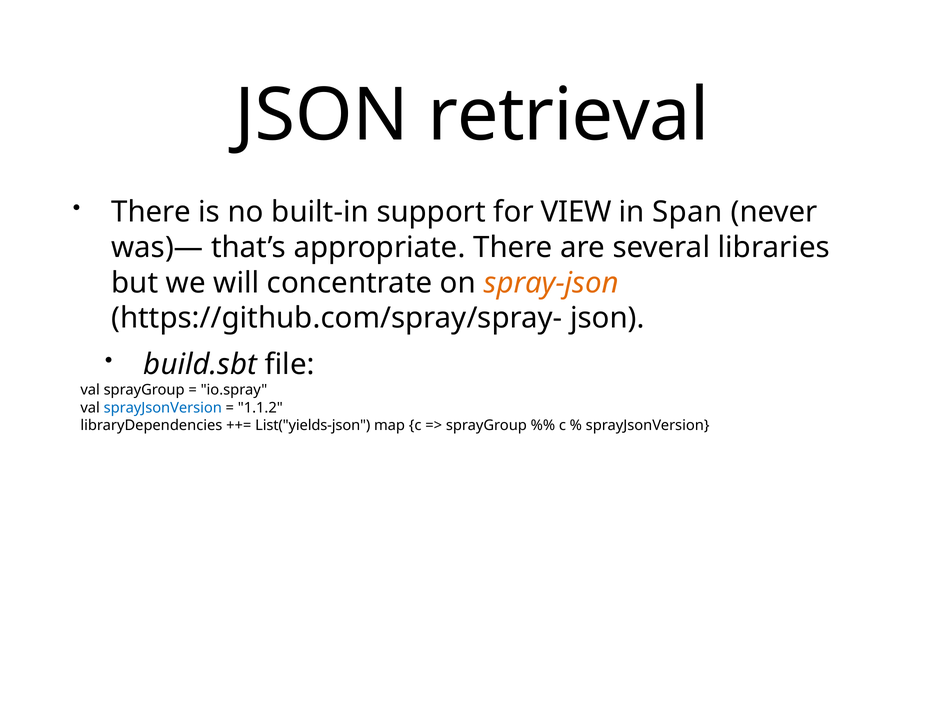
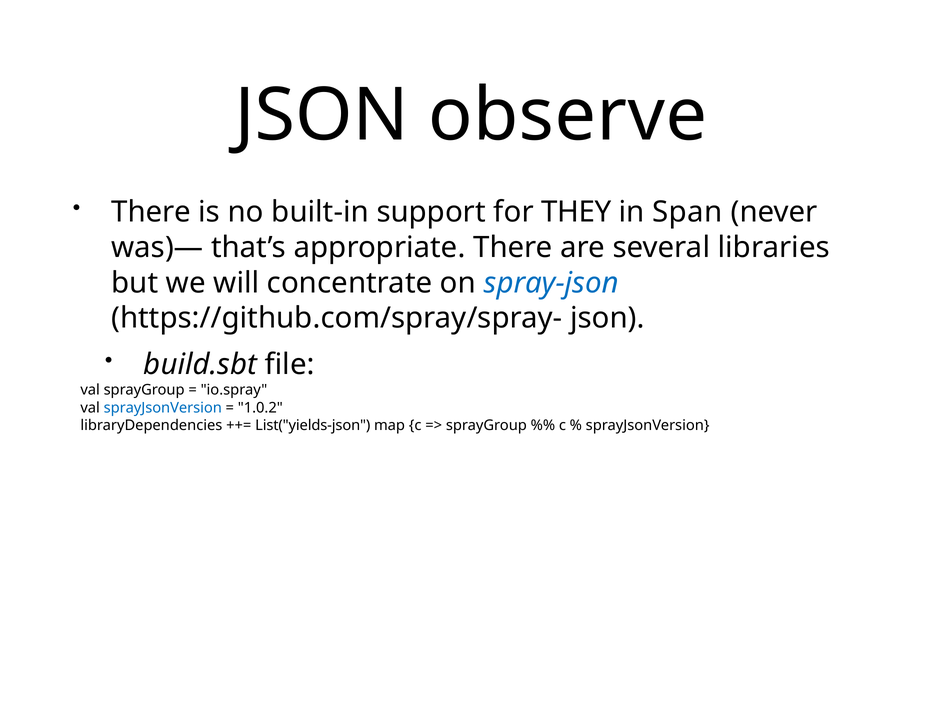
retrieval: retrieval -> observe
VIEW: VIEW -> THEY
spray-json colour: orange -> blue
1.1.2: 1.1.2 -> 1.0.2
